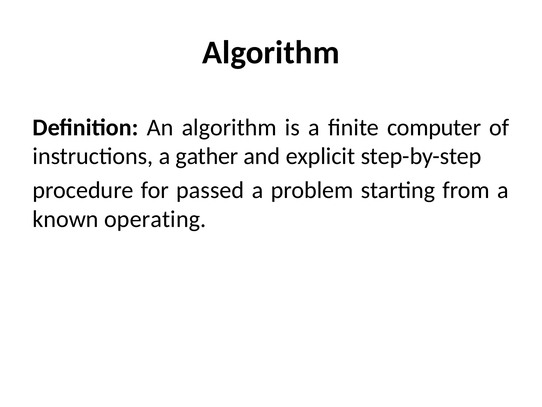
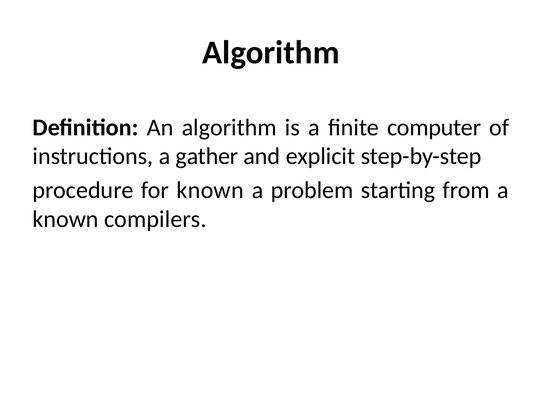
for passed: passed -> known
operating: operating -> compilers
